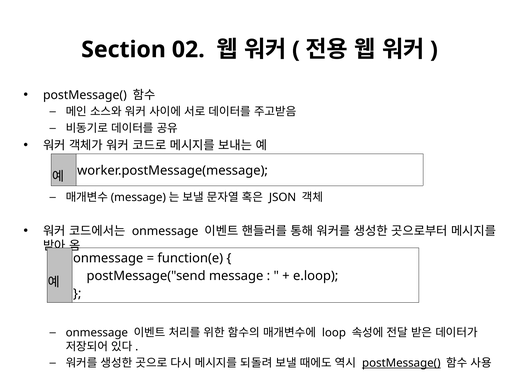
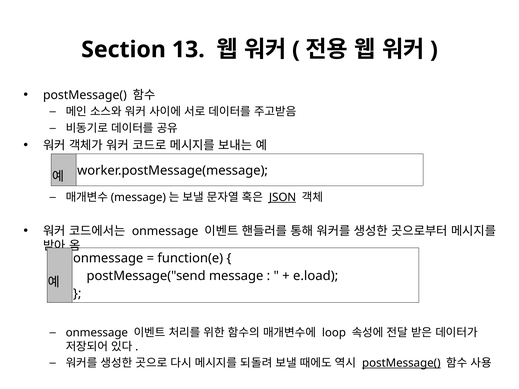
02: 02 -> 13
JSON underline: none -> present
e.loop: e.loop -> e.load
